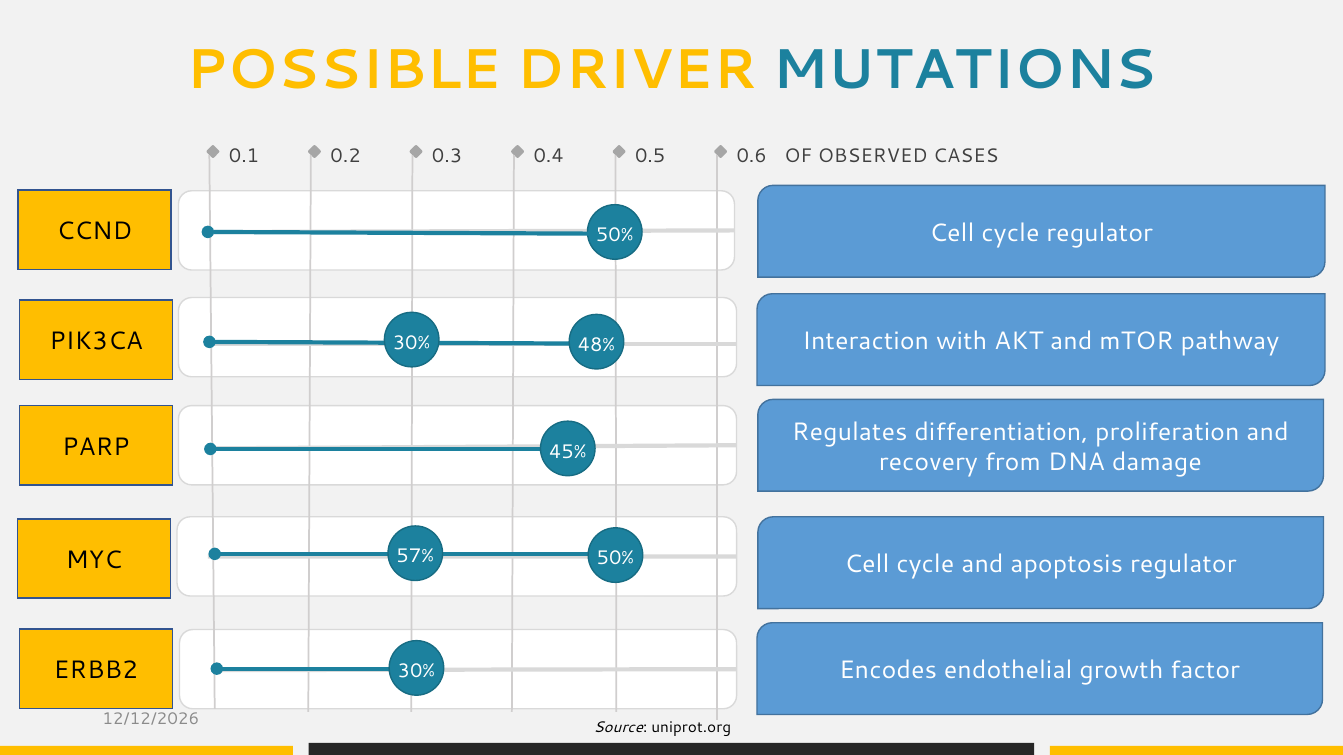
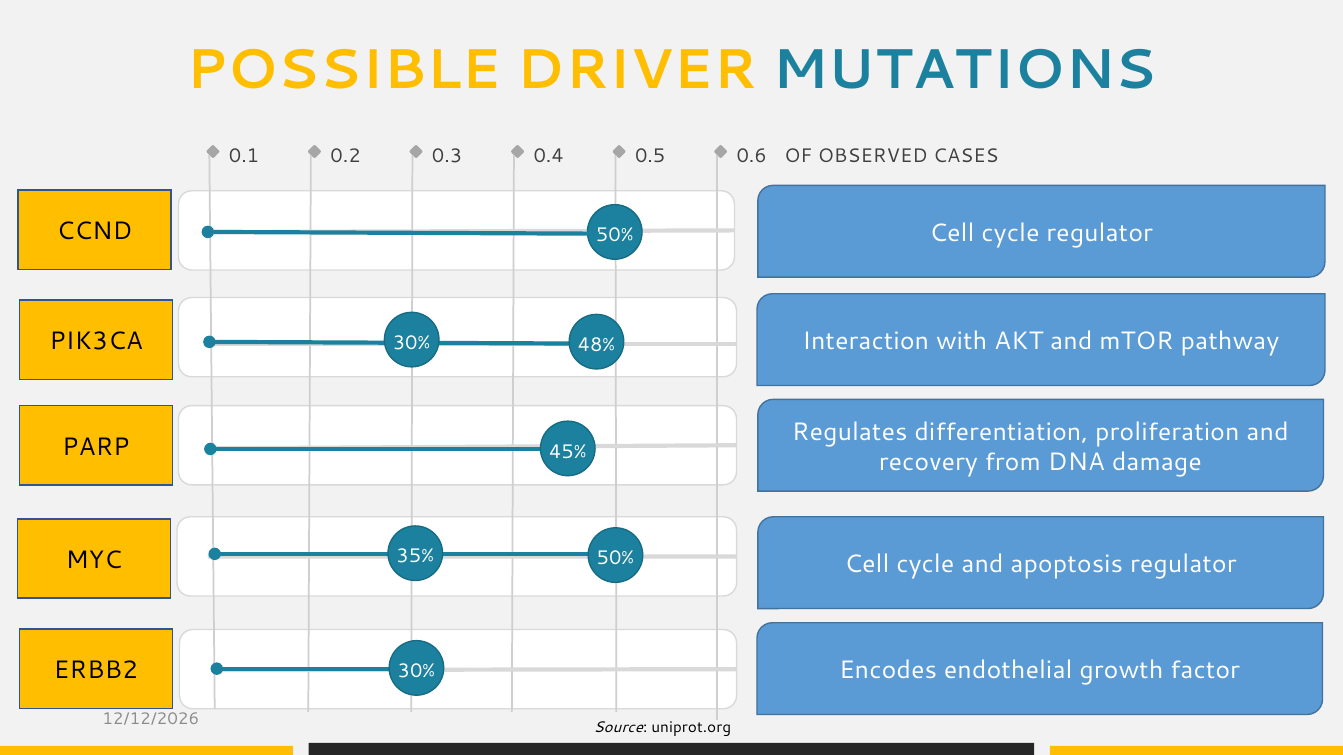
57%: 57% -> 35%
